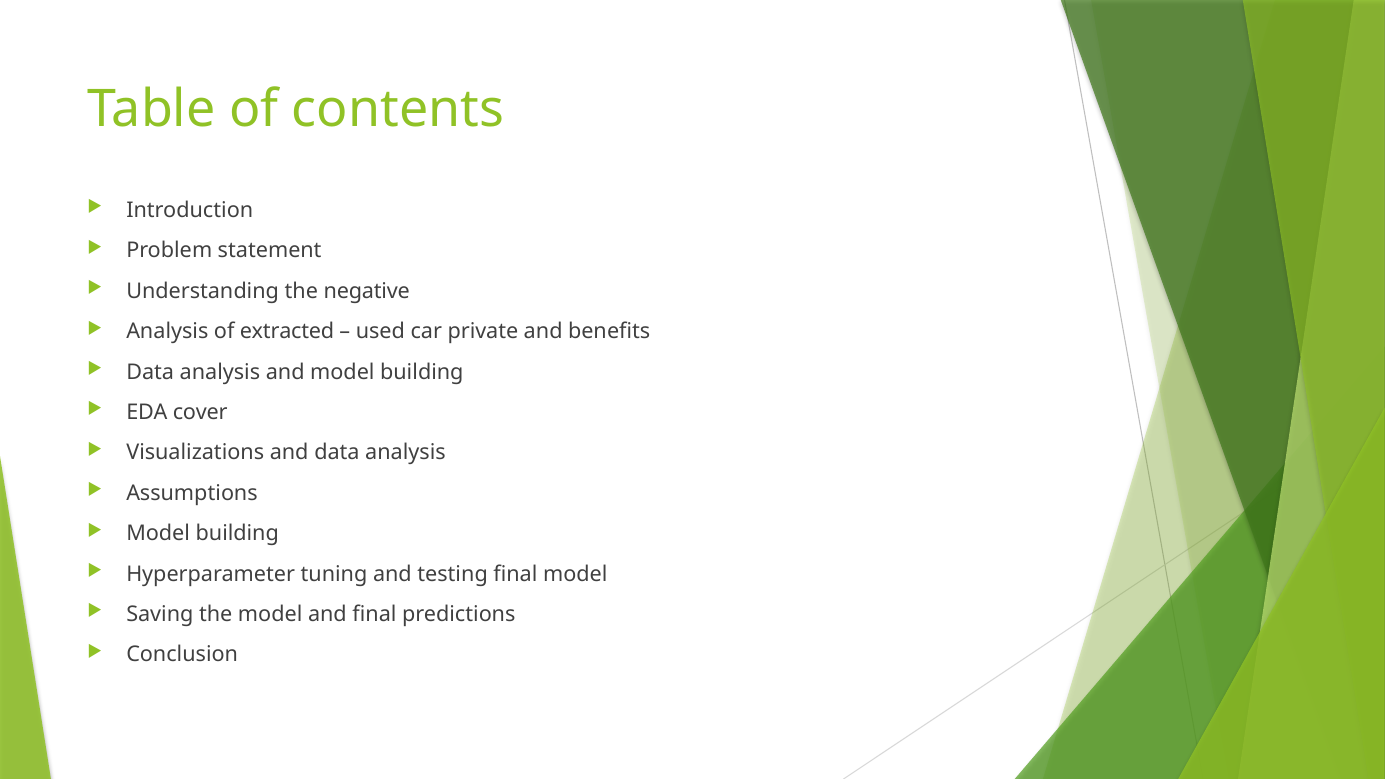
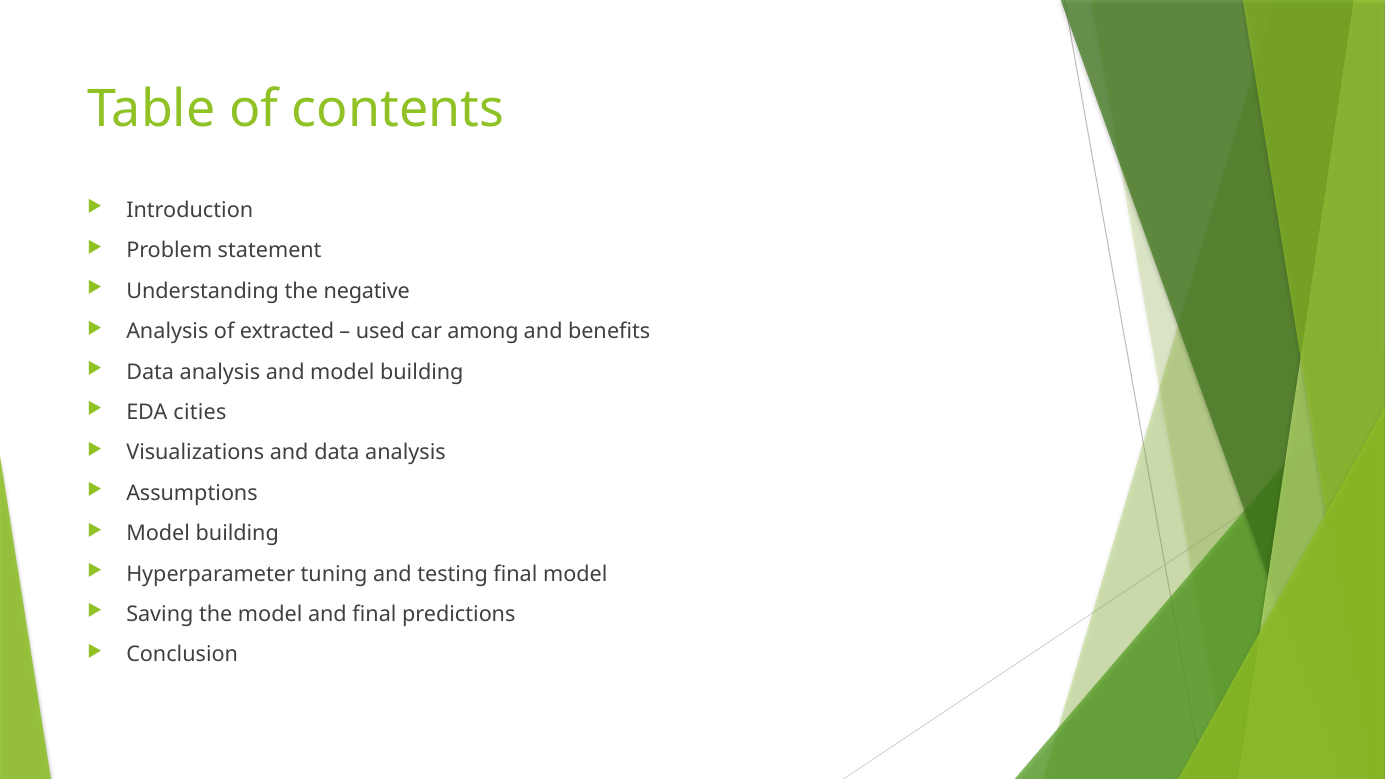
private: private -> among
cover: cover -> cities
